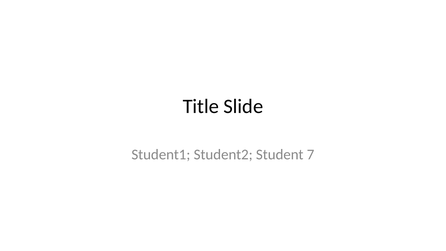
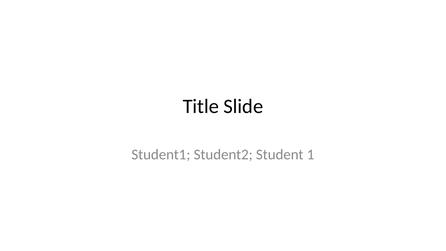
7: 7 -> 1
